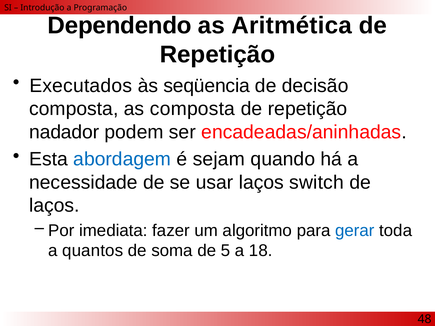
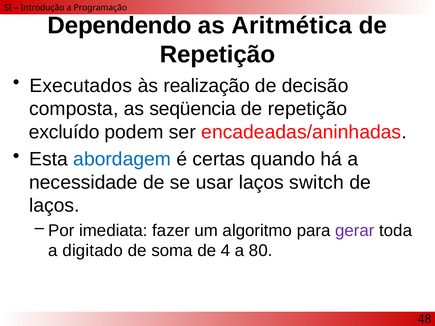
seqüencia: seqüencia -> realização
as composta: composta -> seqüencia
nadador: nadador -> excluído
sejam: sejam -> certas
gerar colour: blue -> purple
quantos: quantos -> digitado
5: 5 -> 4
18: 18 -> 80
